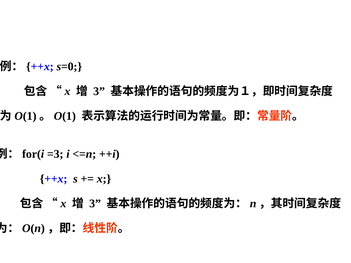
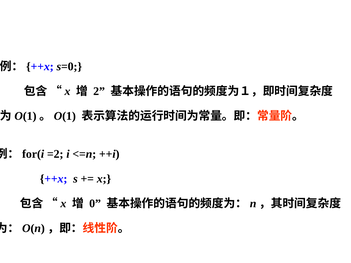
3 at (99, 91): 3 -> 2
=3: =3 -> =2
3 at (95, 204): 3 -> 0
